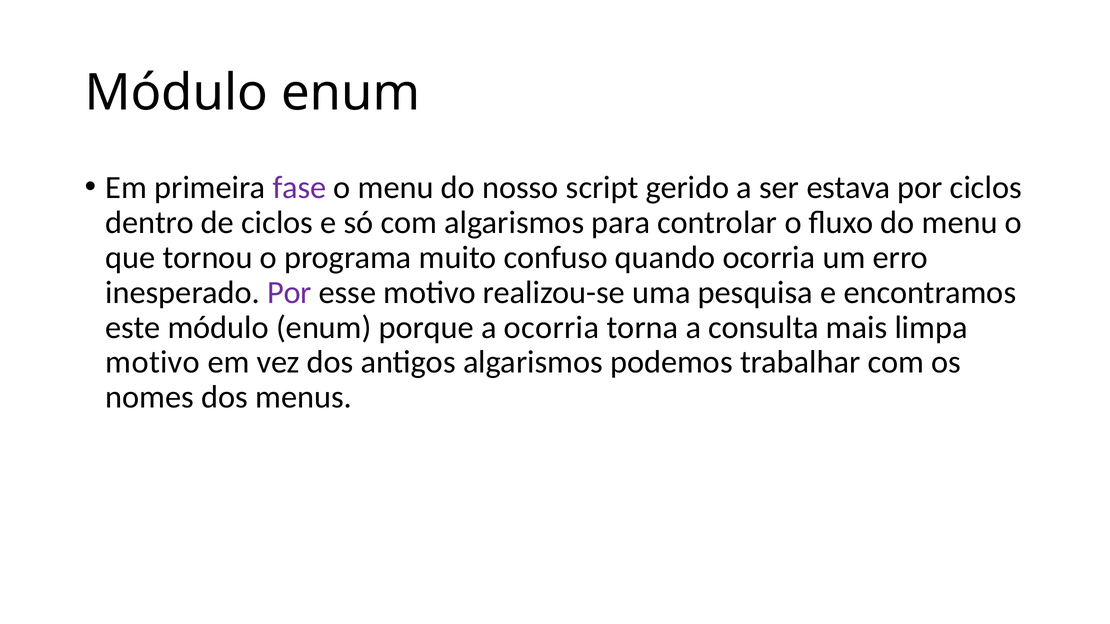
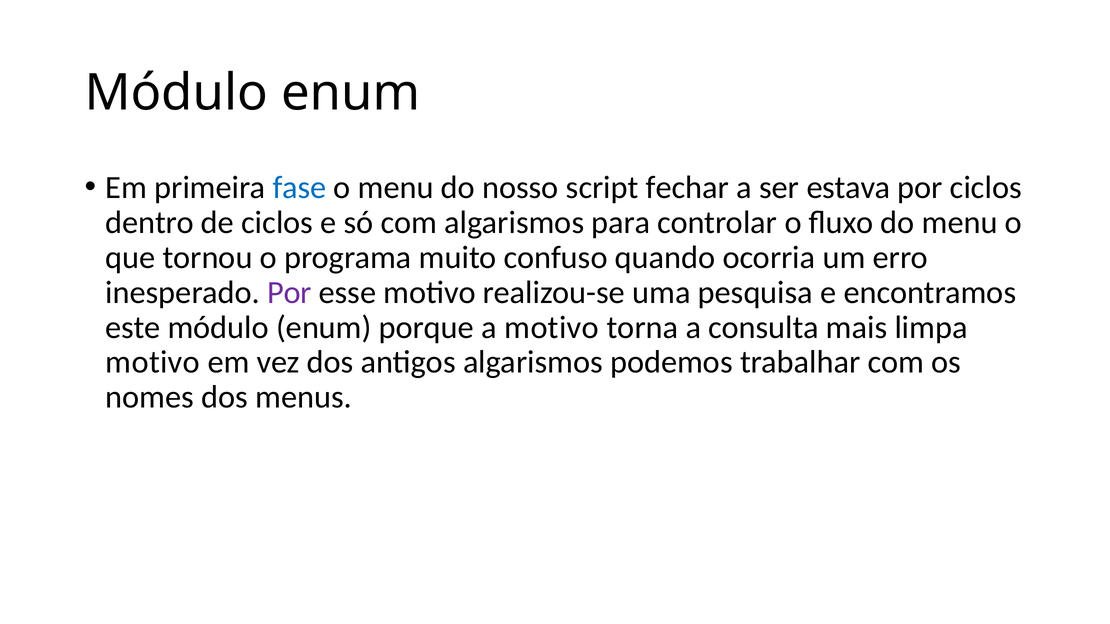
fase colour: purple -> blue
gerido: gerido -> fechar
a ocorria: ocorria -> motivo
